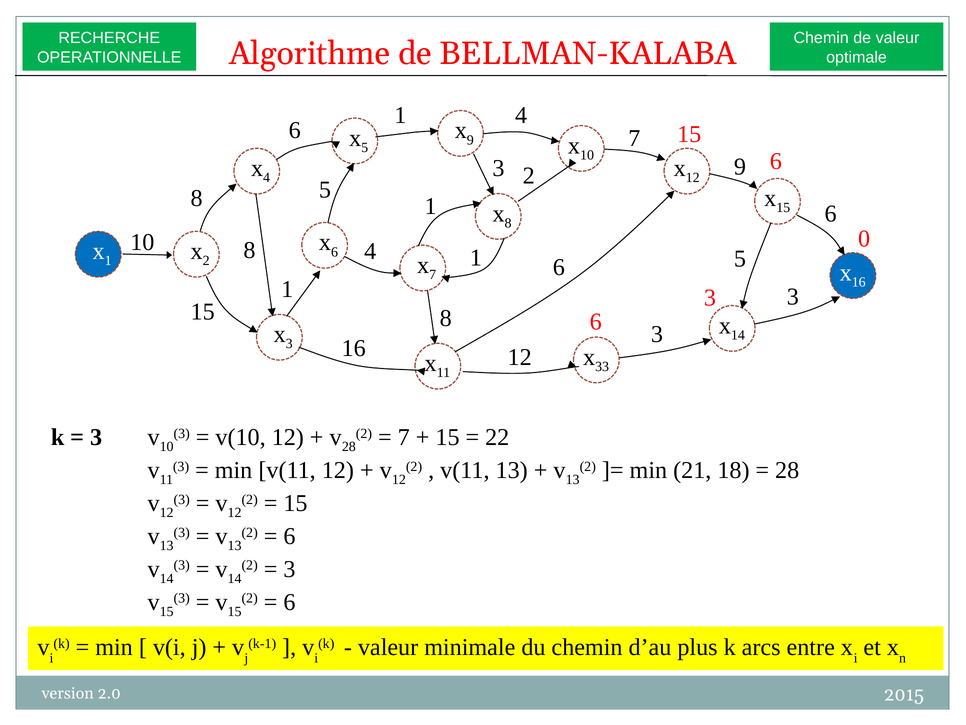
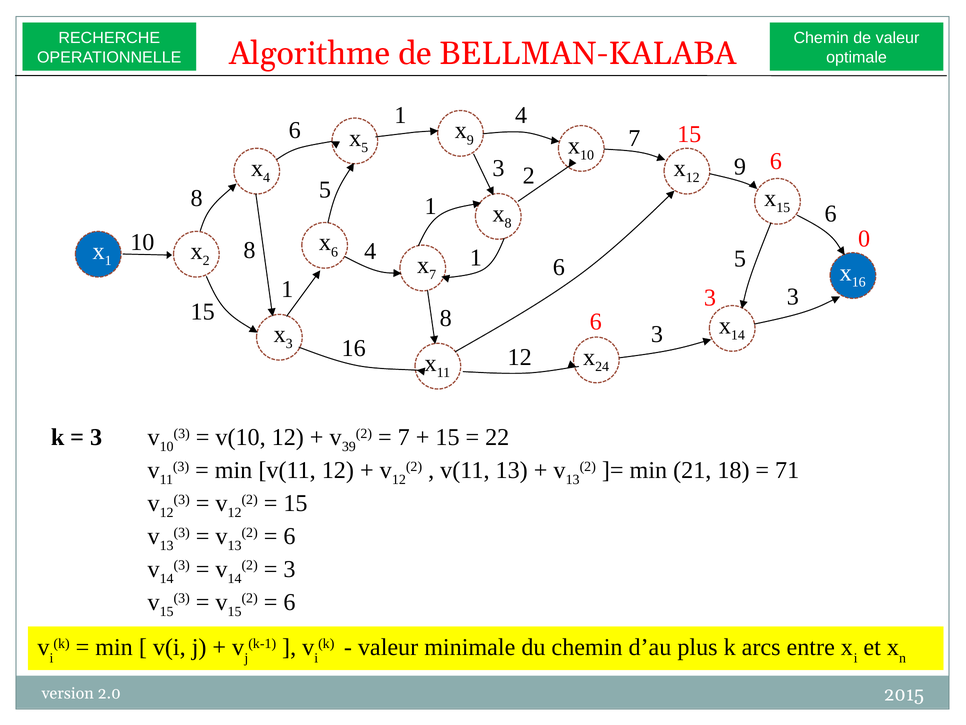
33: 33 -> 24
28 at (349, 447): 28 -> 39
28 at (787, 470): 28 -> 71
